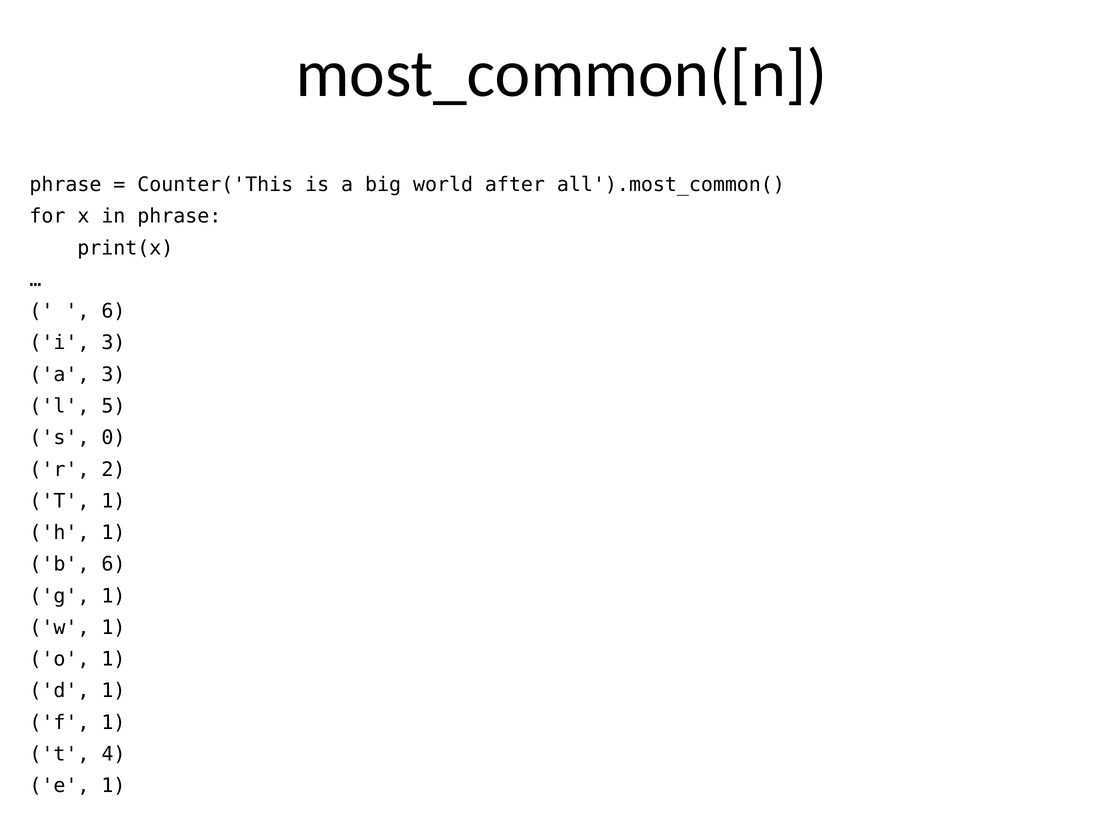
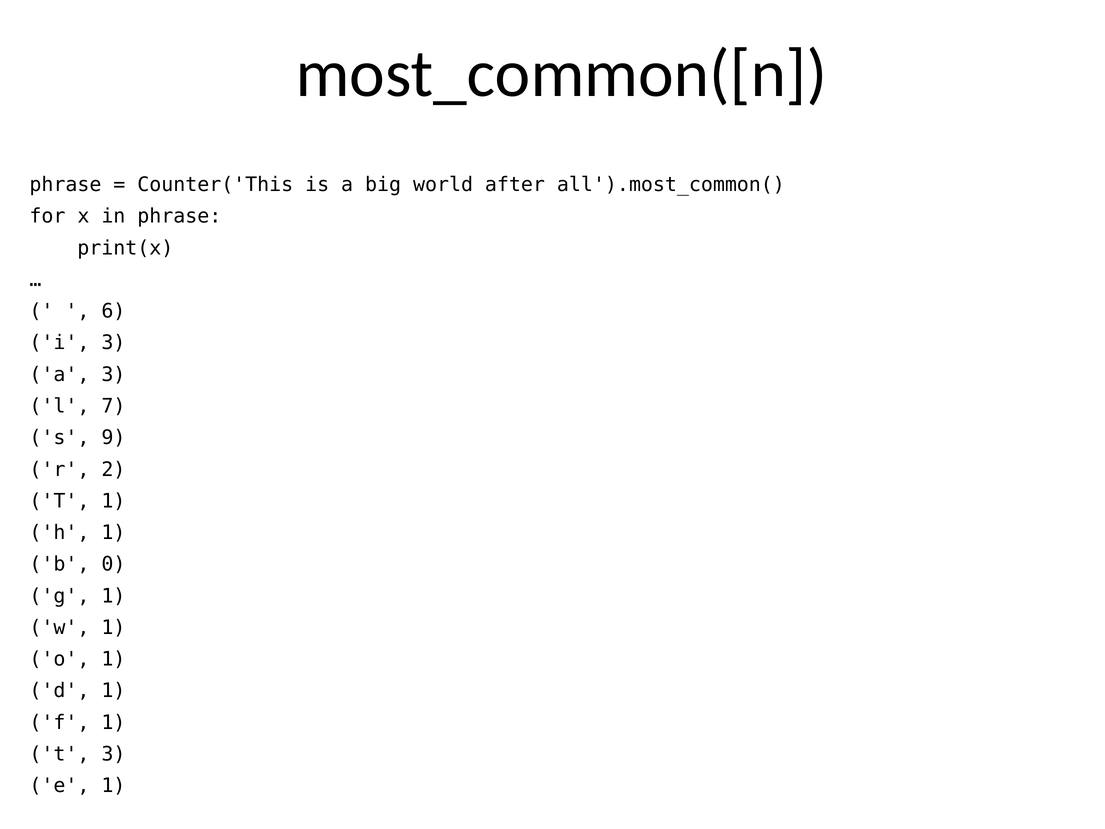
5: 5 -> 7
0: 0 -> 9
b 6: 6 -> 0
t 4: 4 -> 3
